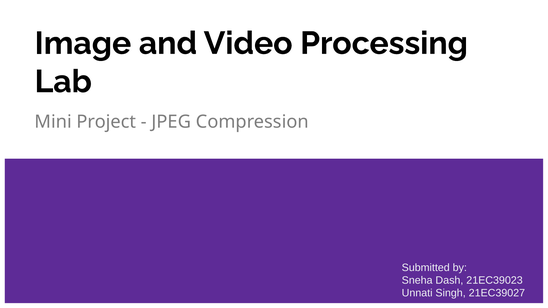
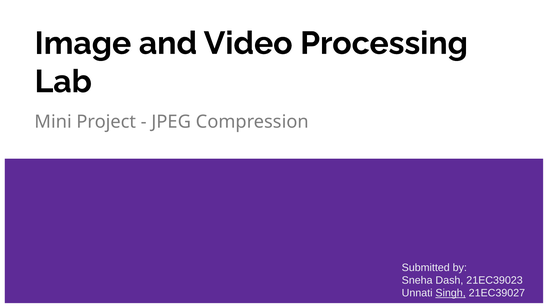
Singh underline: none -> present
